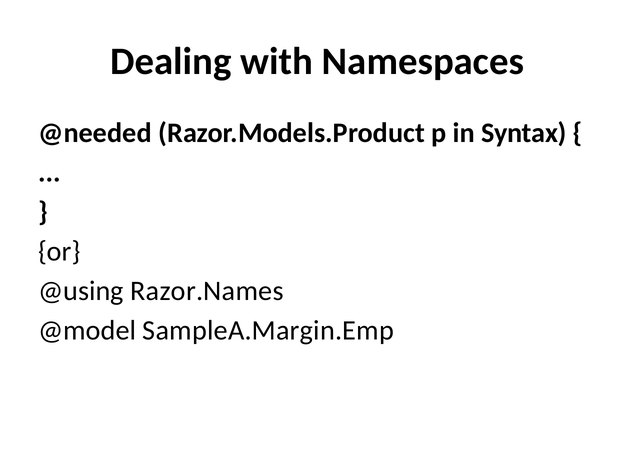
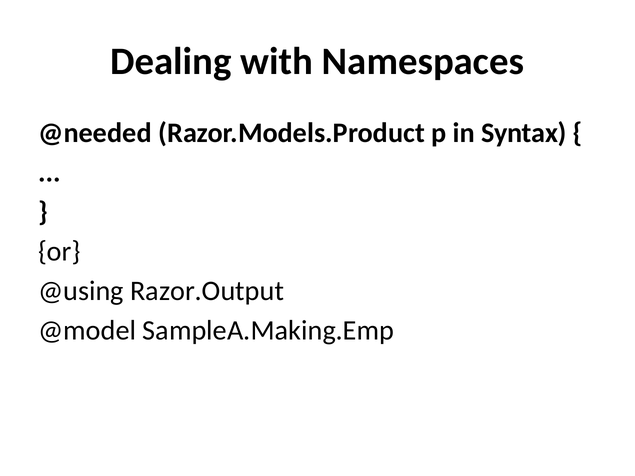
Razor.Names: Razor.Names -> Razor.Output
SampleA.Margin.Emp: SampleA.Margin.Emp -> SampleA.Making.Emp
